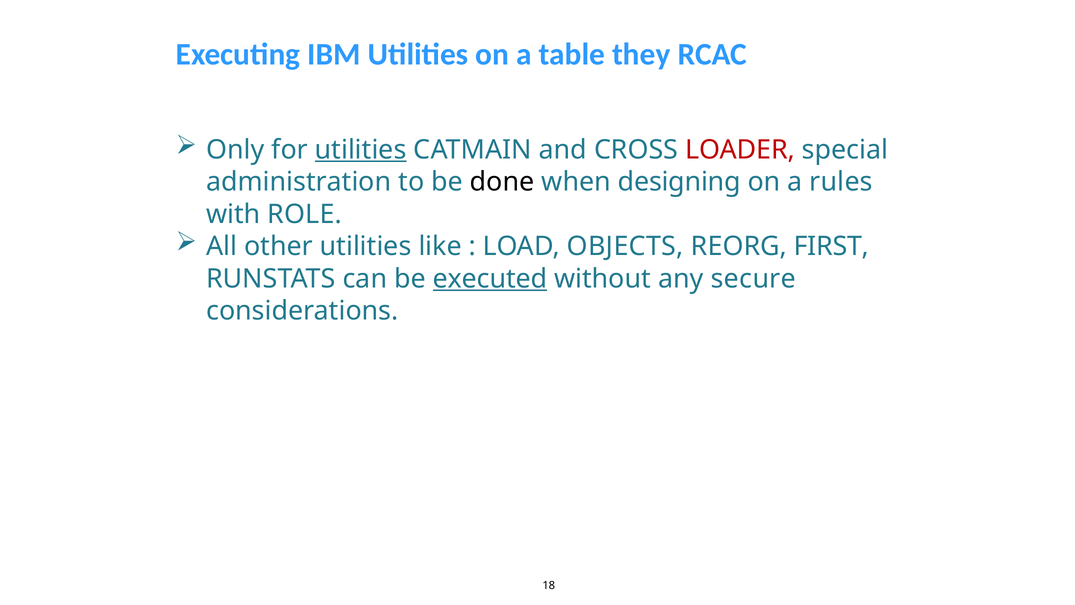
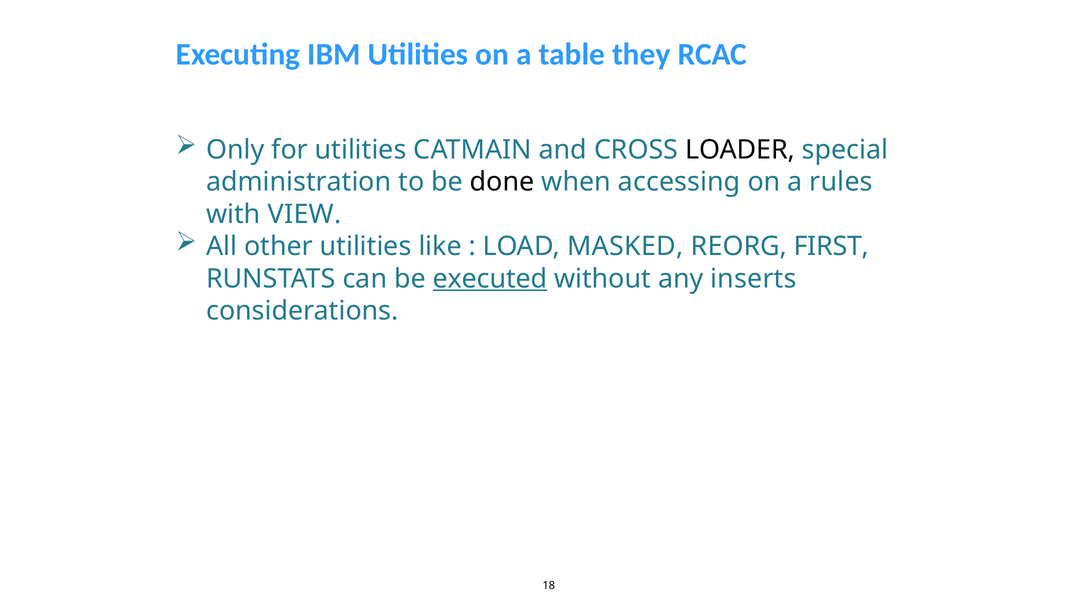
utilities at (361, 150) underline: present -> none
LOADER colour: red -> black
designing: designing -> accessing
ROLE: ROLE -> VIEW
OBJECTS: OBJECTS -> MASKED
secure: secure -> inserts
